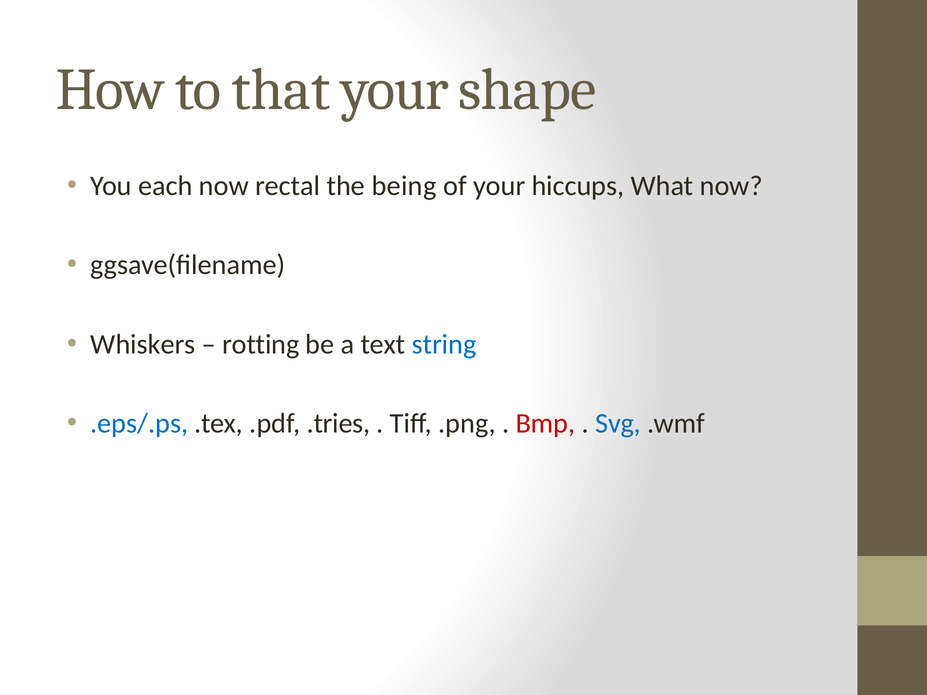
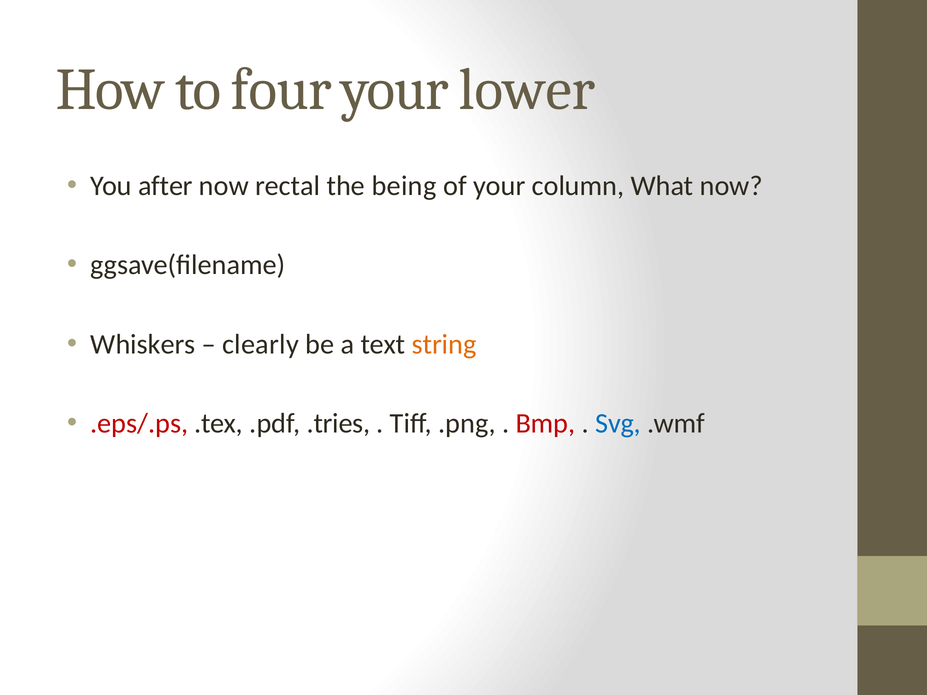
that: that -> four
shape: shape -> lower
each: each -> after
hiccups: hiccups -> column
rotting: rotting -> clearly
string colour: blue -> orange
.eps/.ps colour: blue -> red
